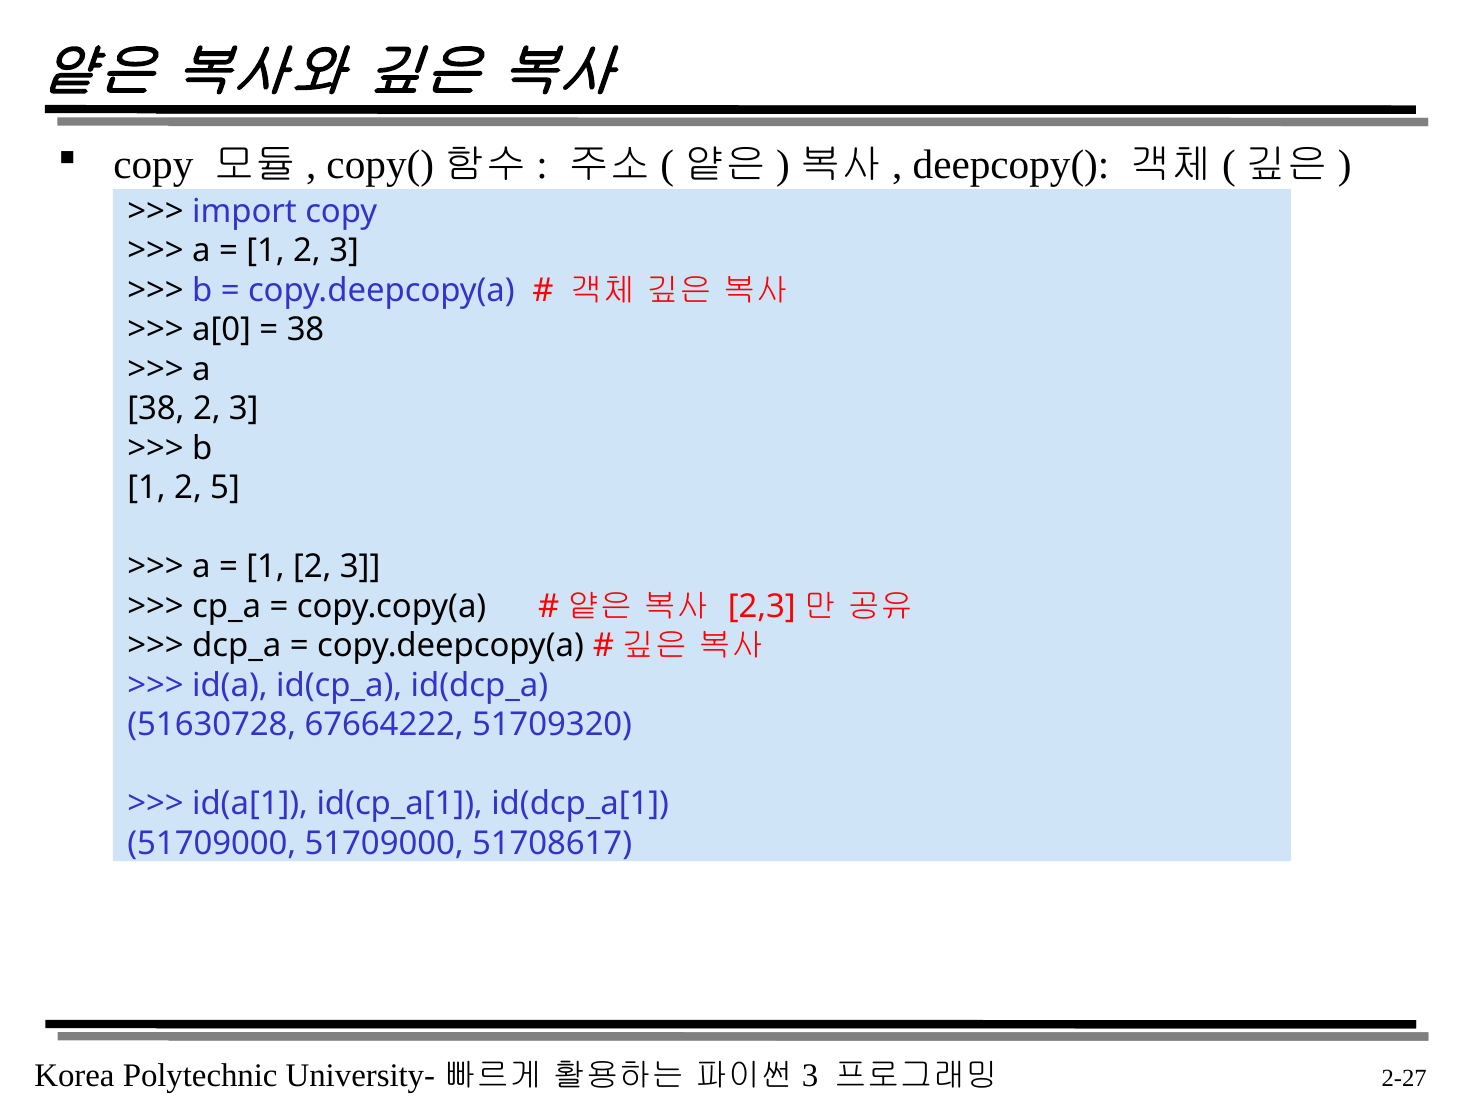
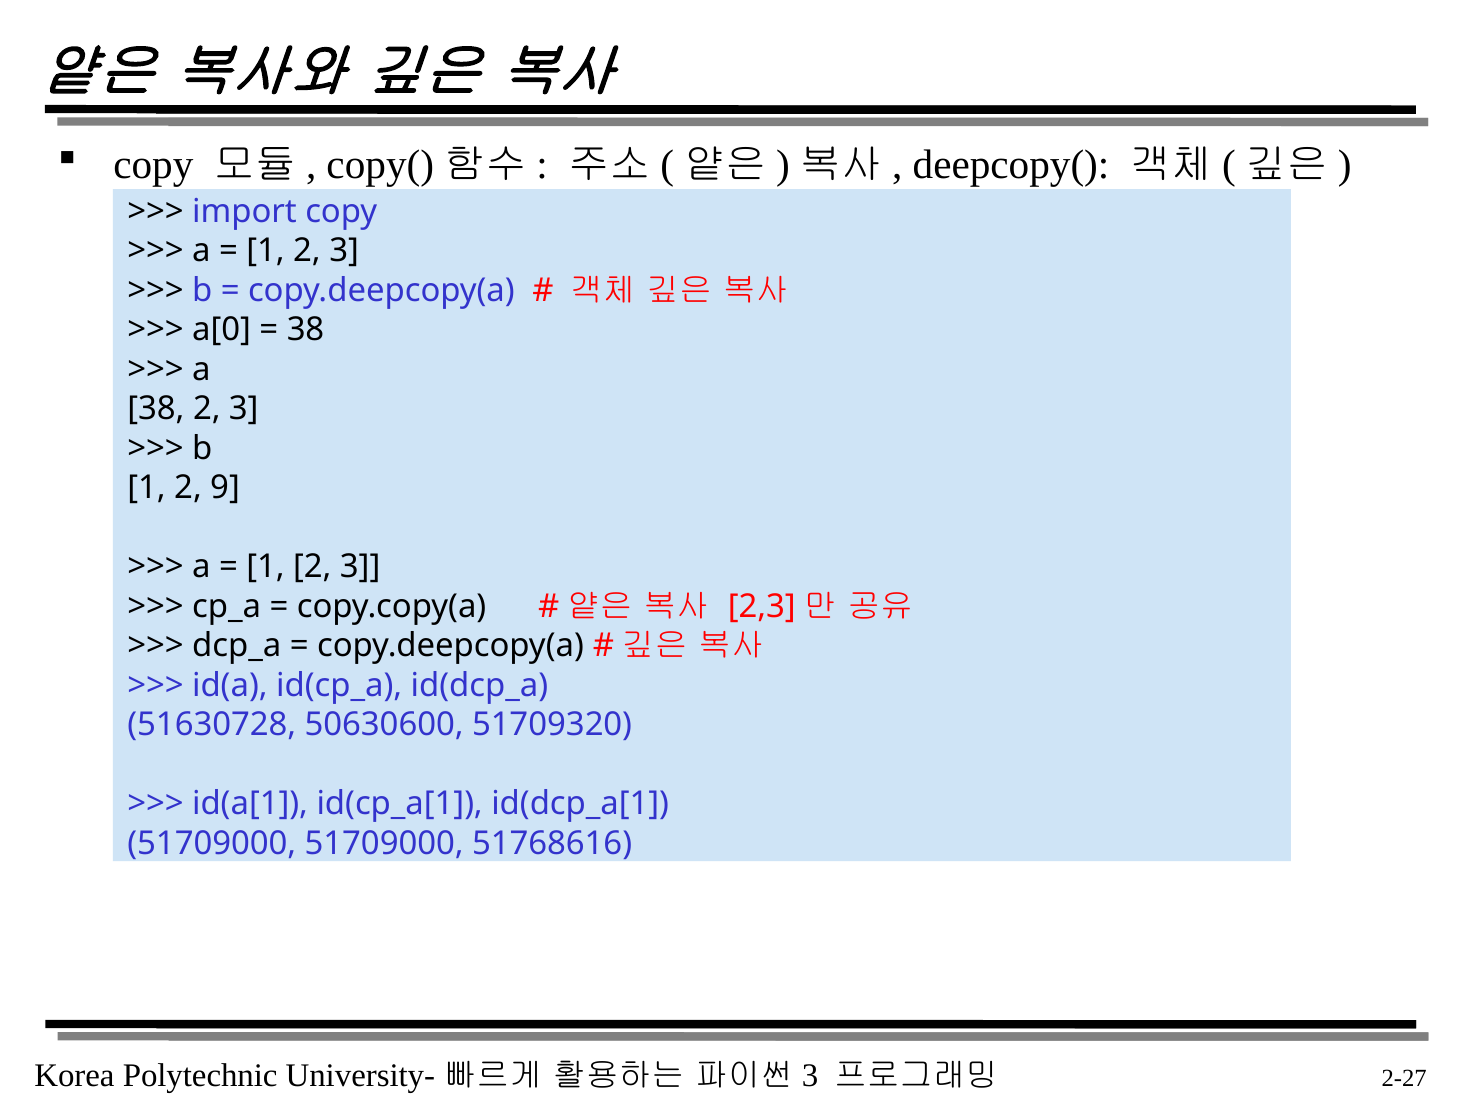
5: 5 -> 9
67664222: 67664222 -> 50630600
51708617: 51708617 -> 51768616
